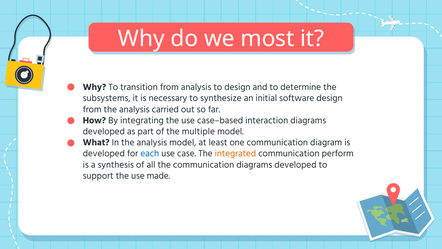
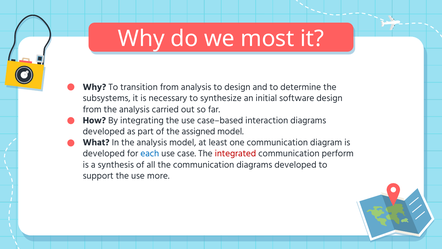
multiple: multiple -> assigned
integrated colour: orange -> red
made: made -> more
